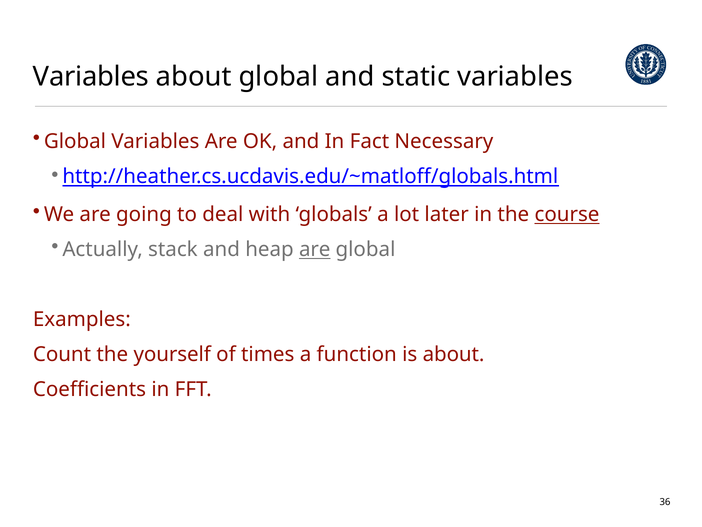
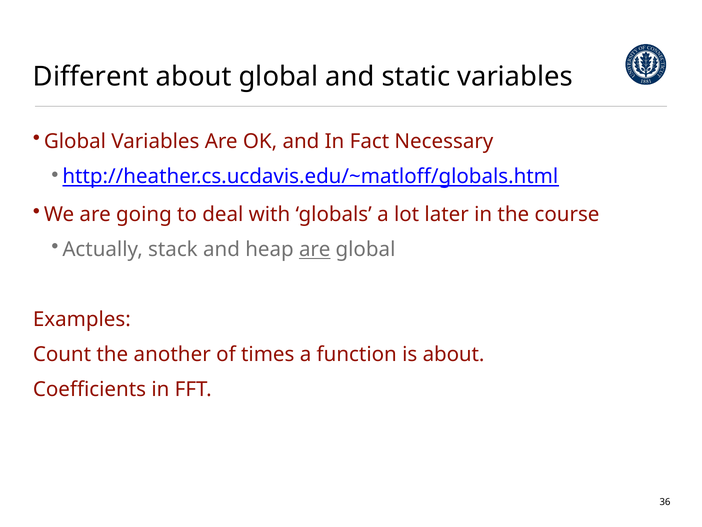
Variables at (91, 77): Variables -> Different
course underline: present -> none
yourself: yourself -> another
